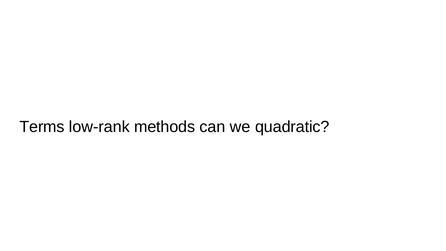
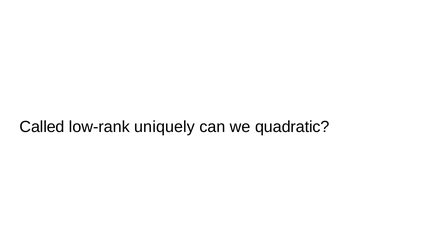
Terms: Terms -> Called
methods: methods -> uniquely
